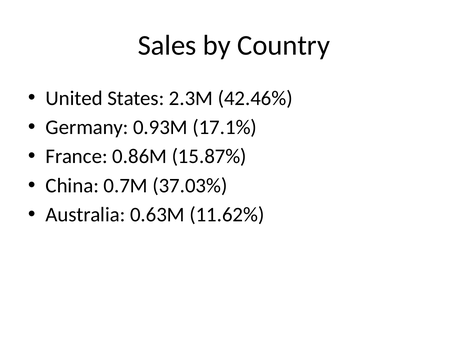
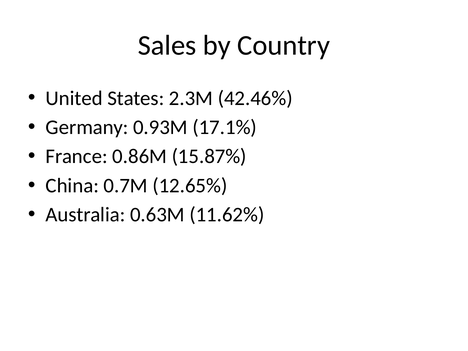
37.03%: 37.03% -> 12.65%
